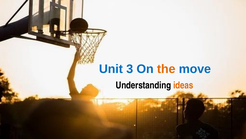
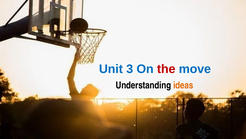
the colour: orange -> red
